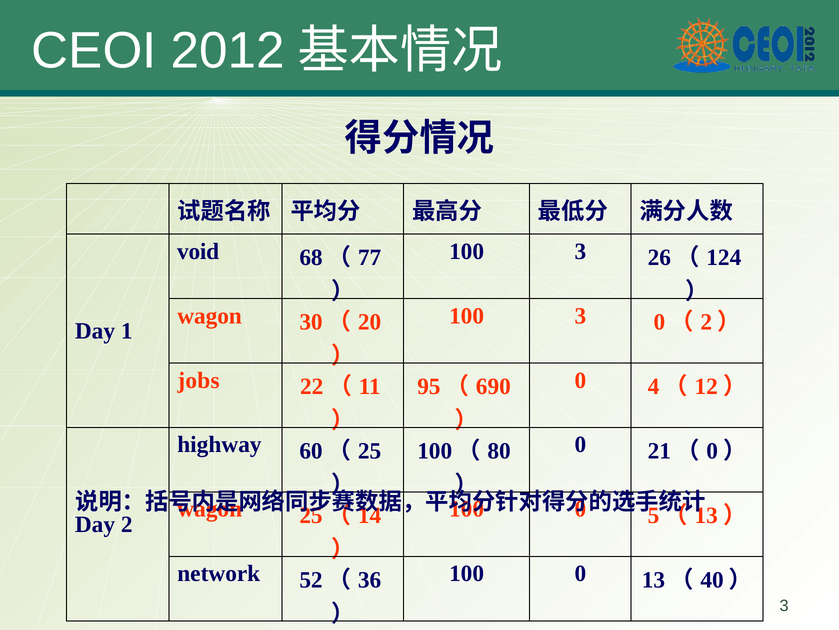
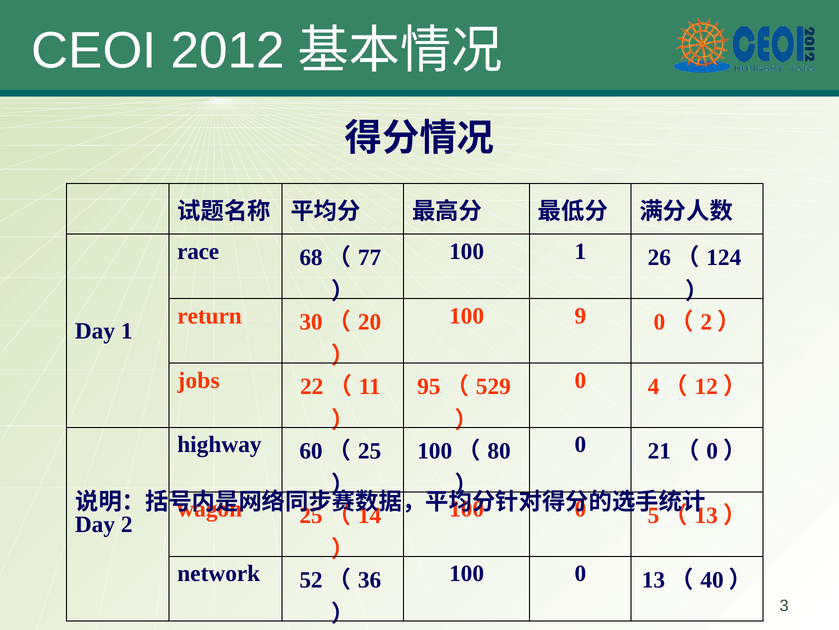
void: void -> race
3 at (580, 251): 3 -> 1
wagon at (210, 315): wagon -> return
3 at (580, 315): 3 -> 9
690: 690 -> 529
